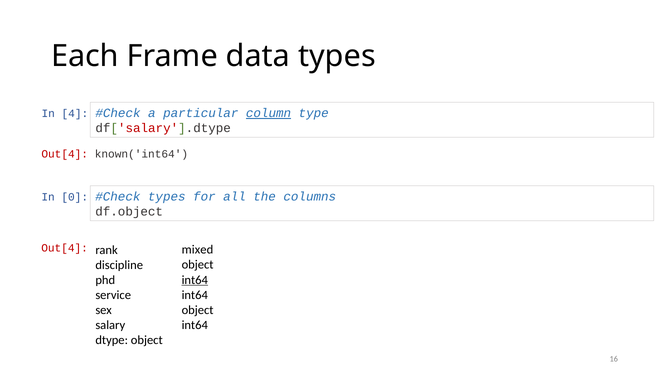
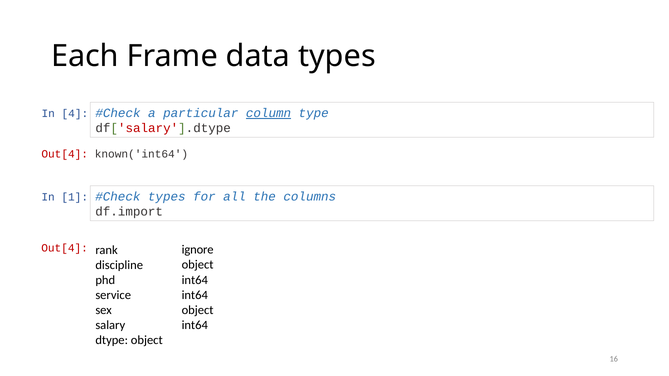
0: 0 -> 1
df.object: df.object -> df.import
mixed: mixed -> ignore
int64 at (195, 280) underline: present -> none
